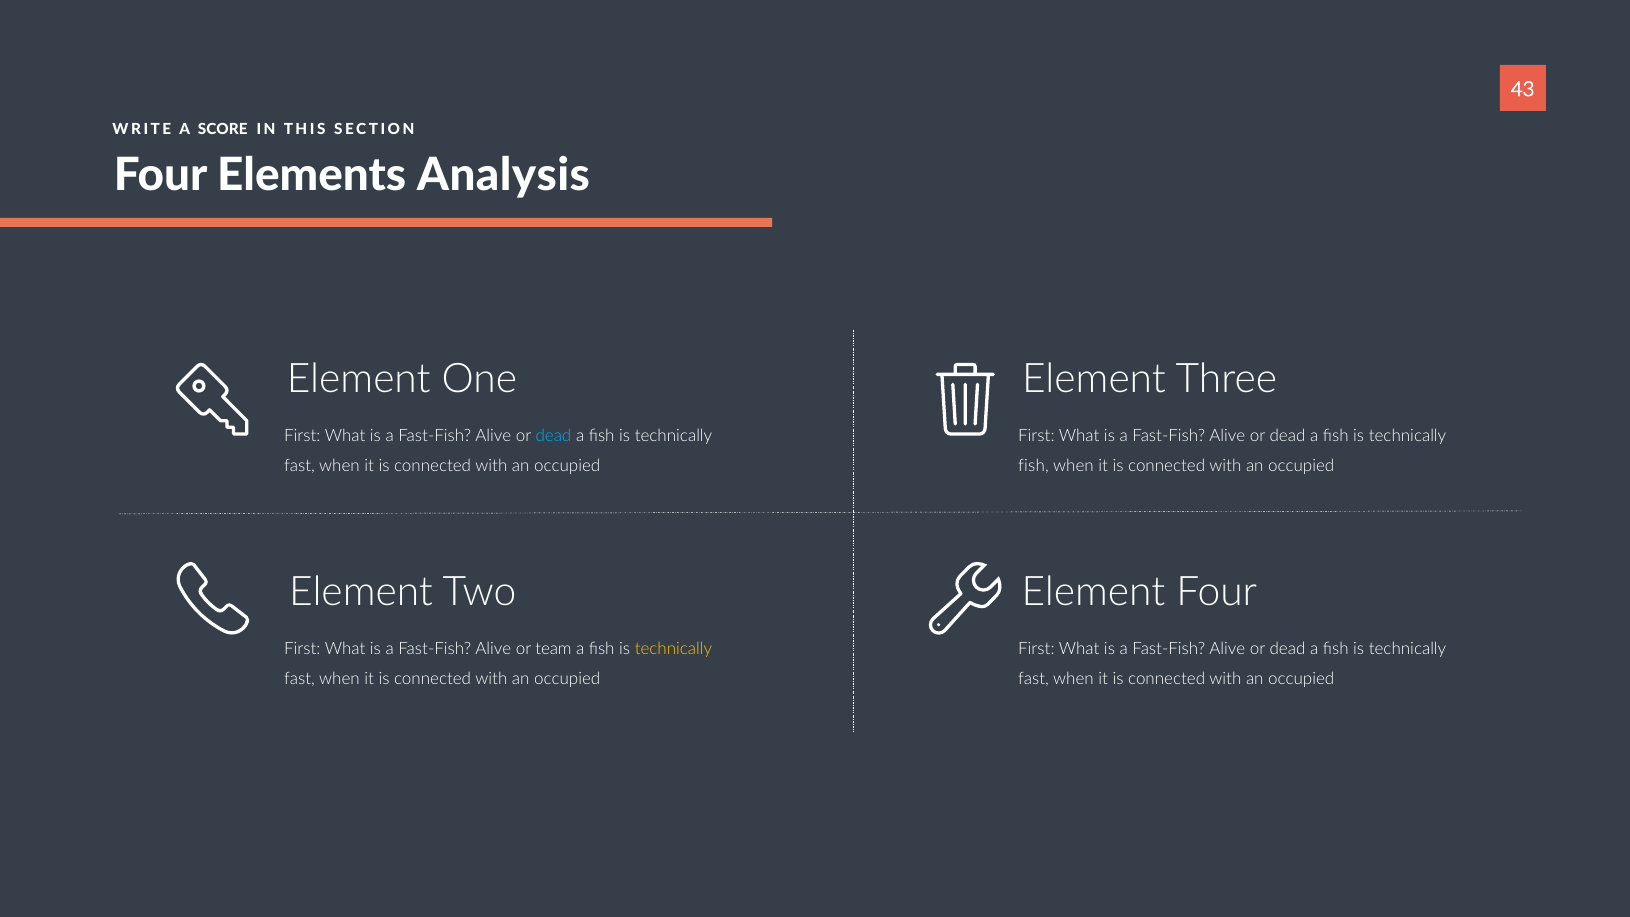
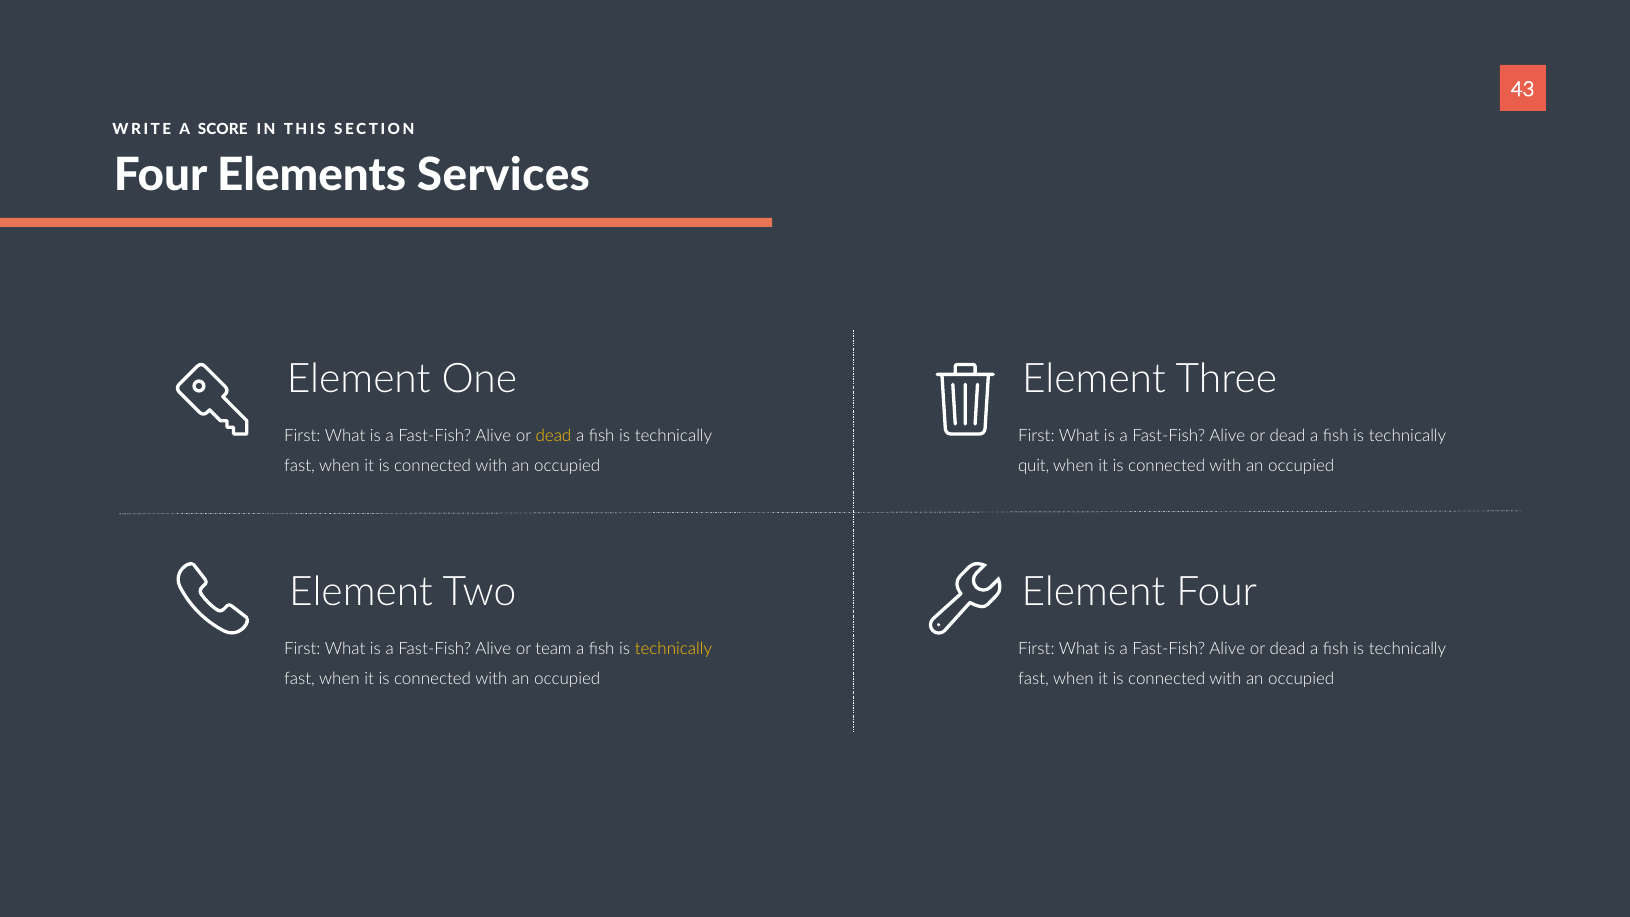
Analysis: Analysis -> Services
dead at (553, 436) colour: light blue -> yellow
fish at (1033, 466): fish -> quit
